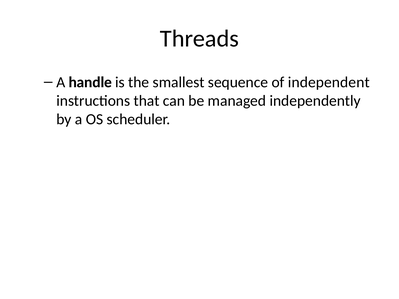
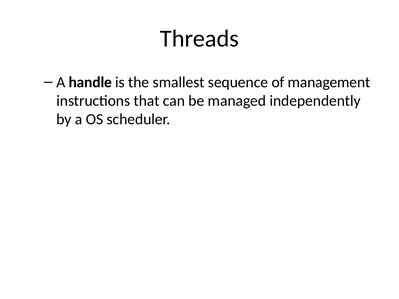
independent: independent -> management
